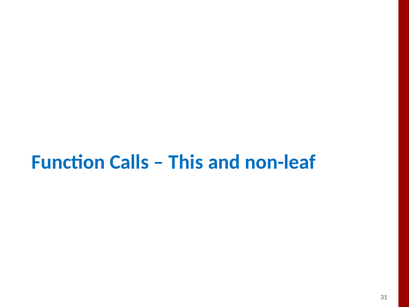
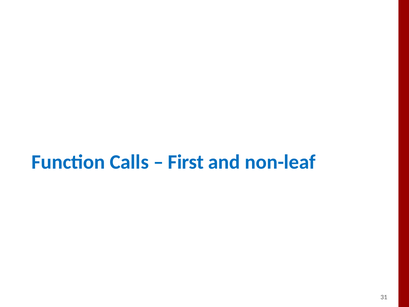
This: This -> First
